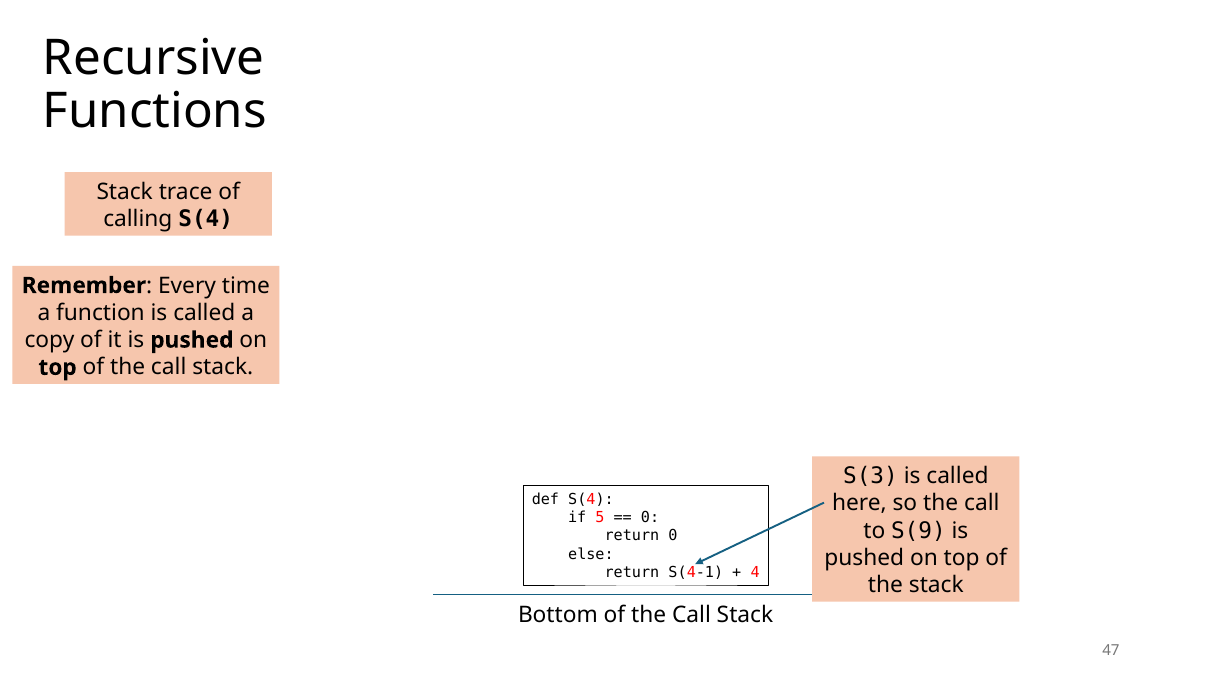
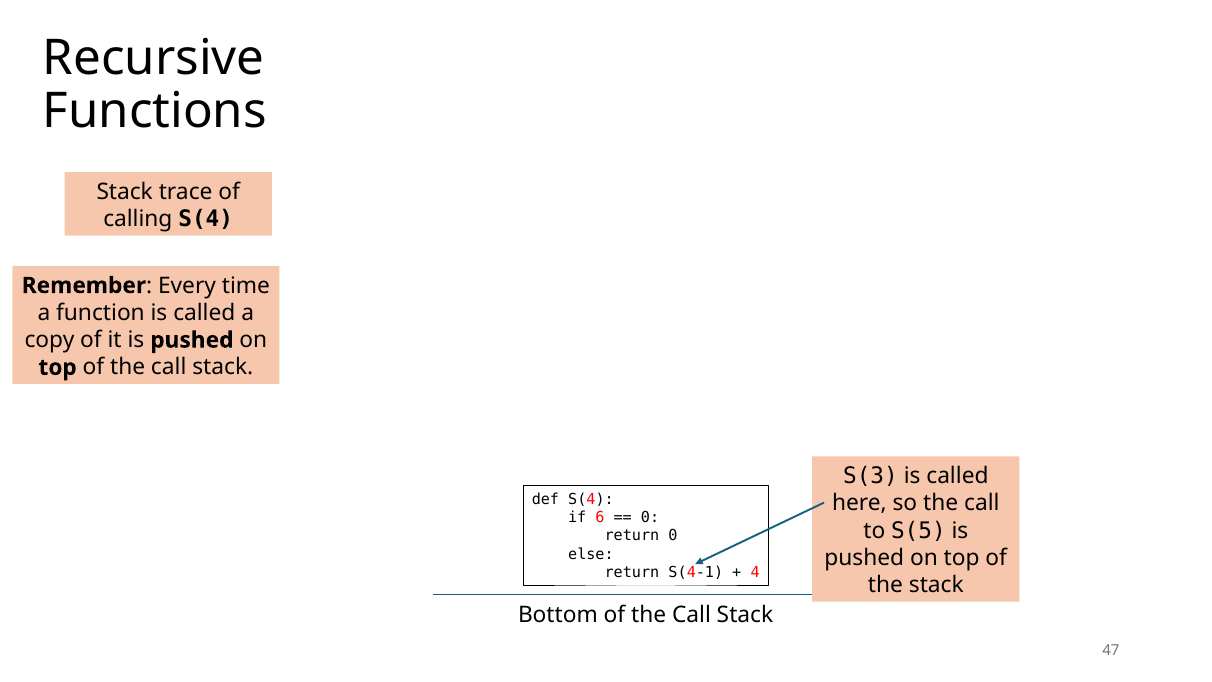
5: 5 -> 6
S(9: S(9 -> S(5
